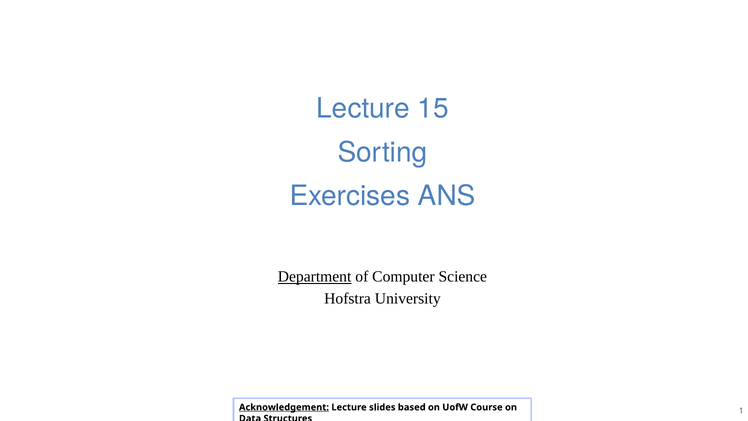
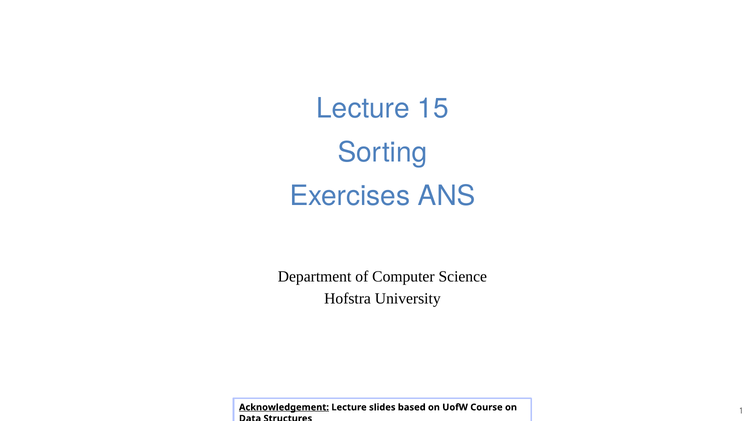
Department underline: present -> none
